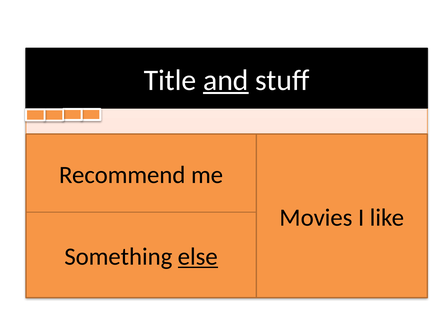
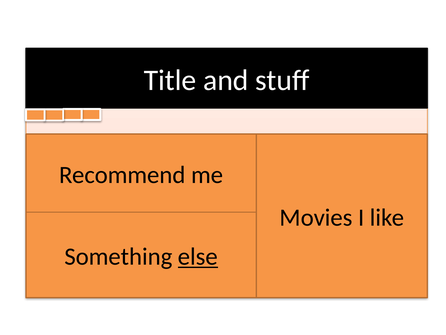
and underline: present -> none
